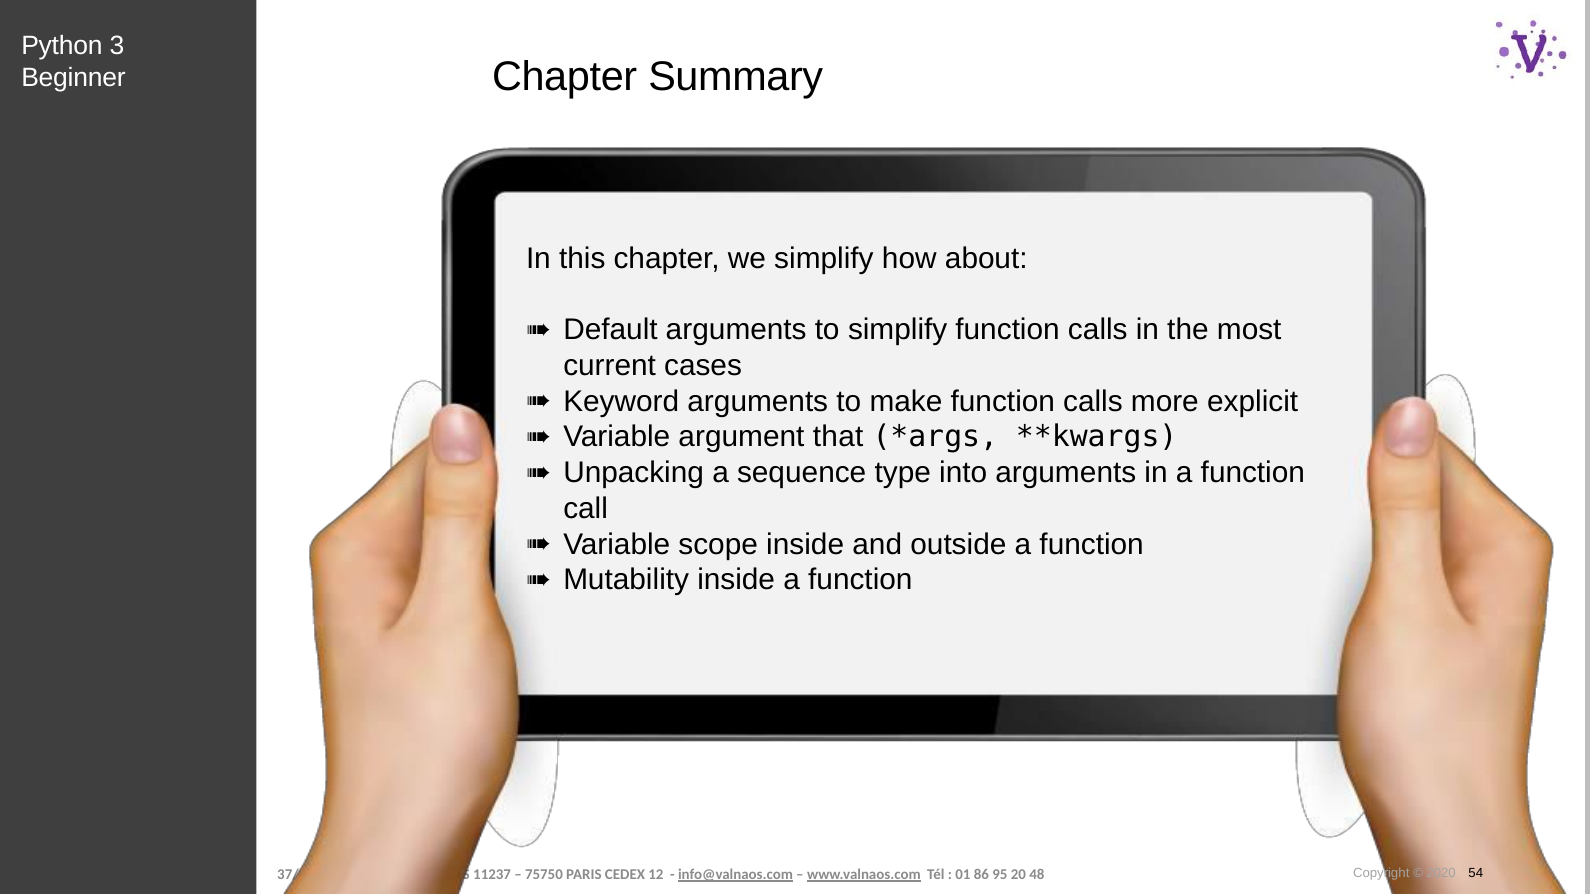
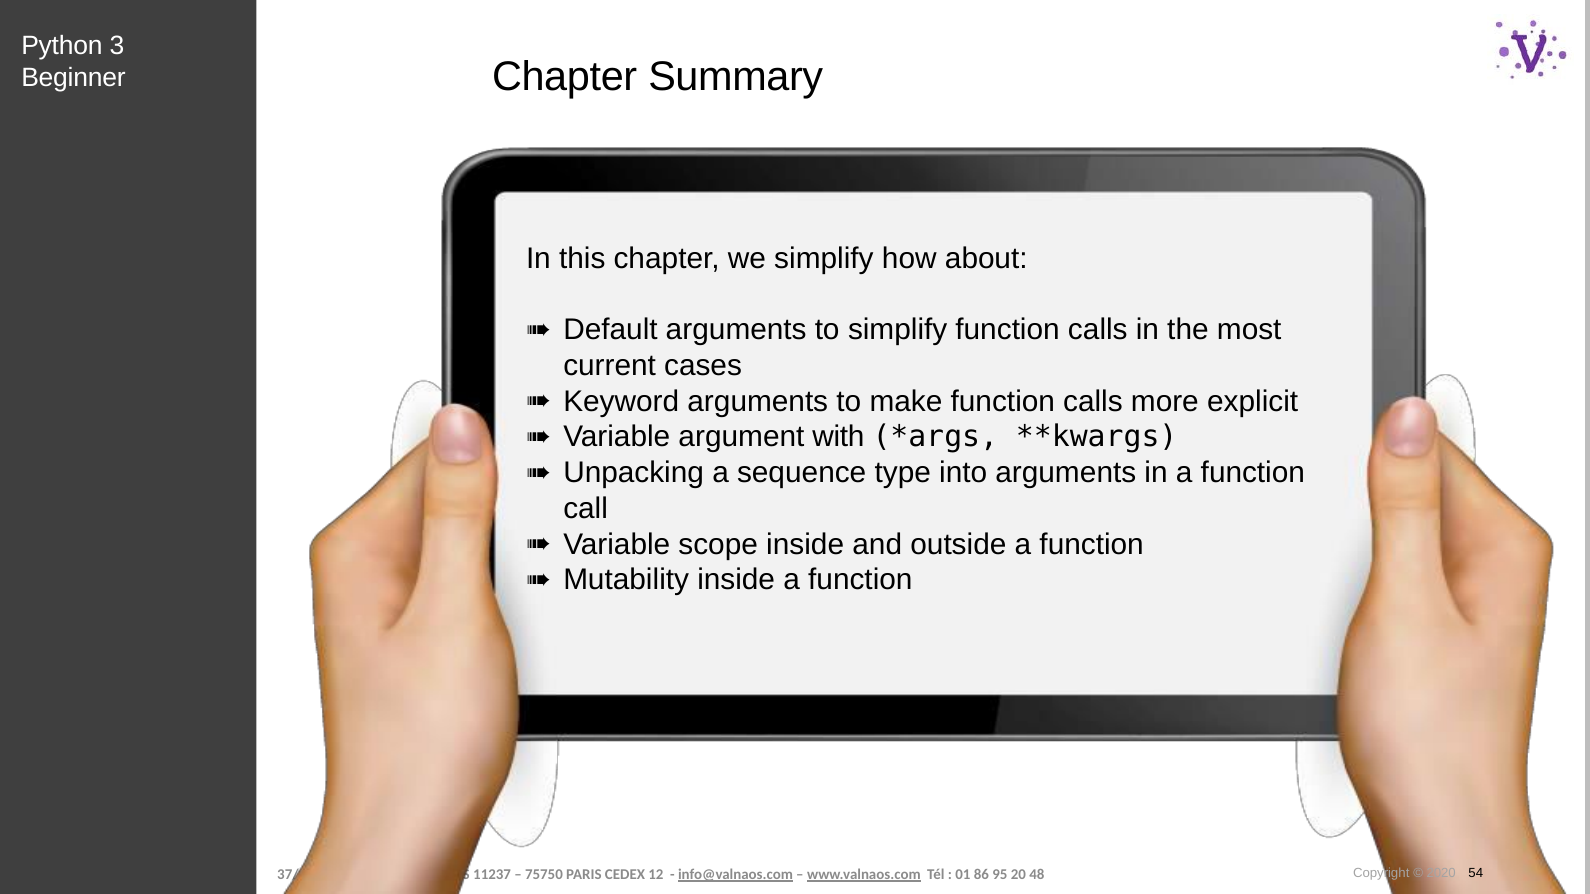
that: that -> with
